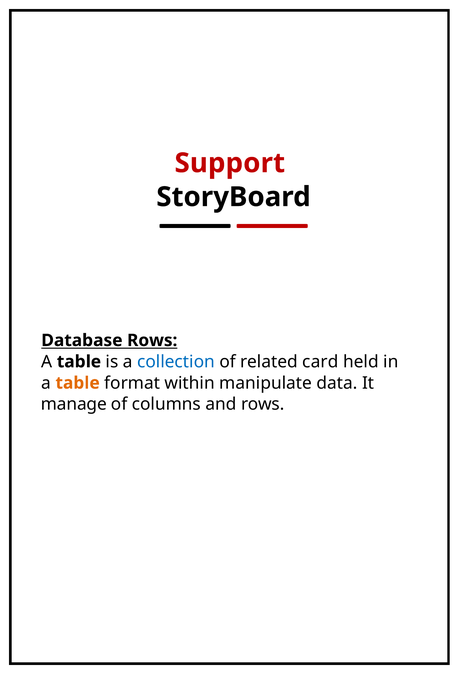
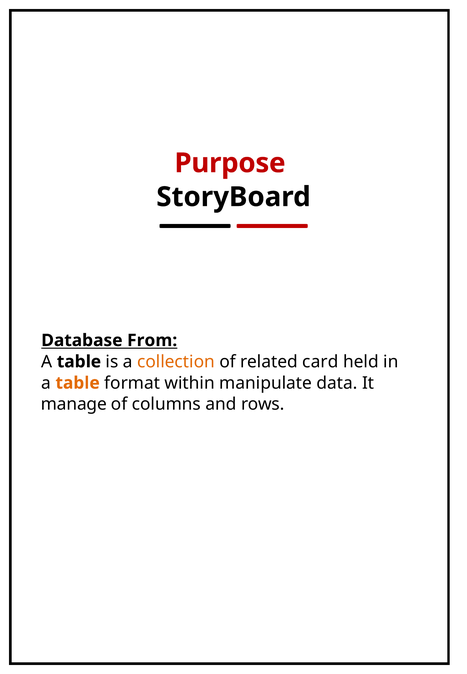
Support: Support -> Purpose
Database Rows: Rows -> From
collection colour: blue -> orange
